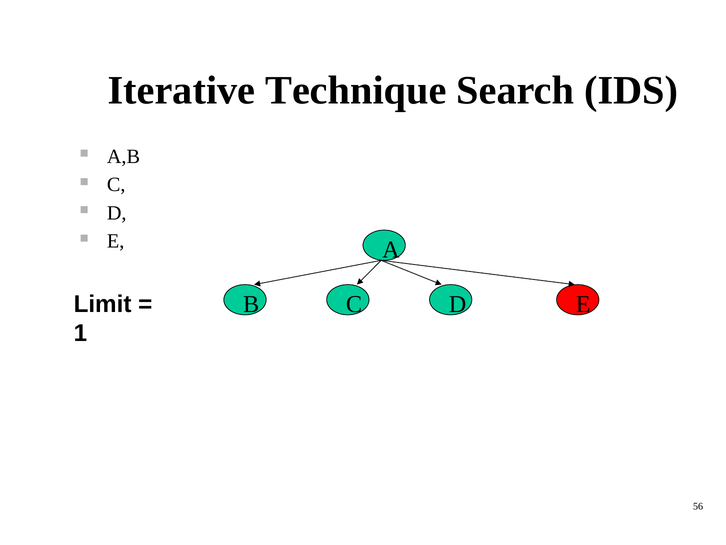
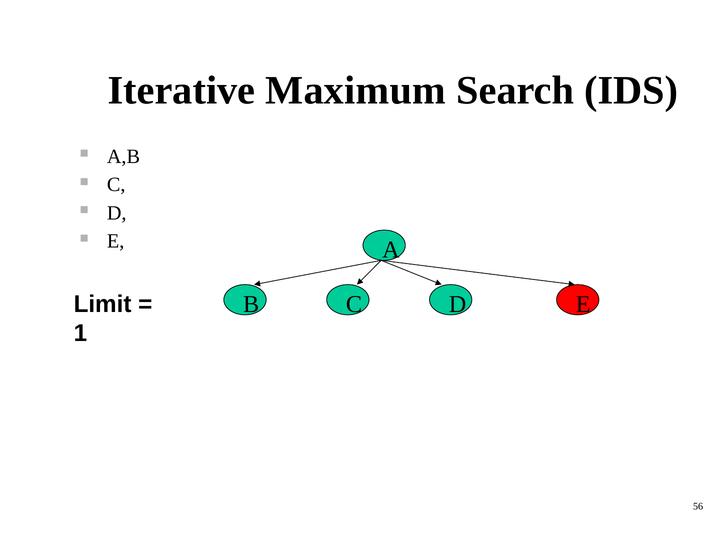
Technique: Technique -> Maximum
